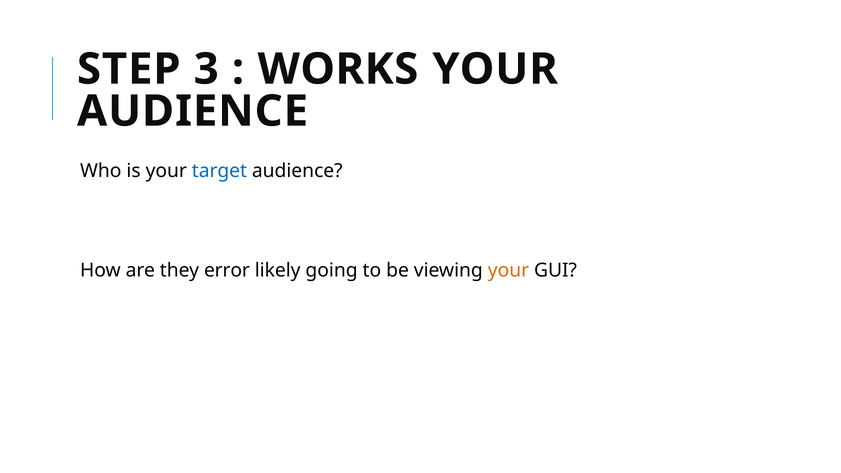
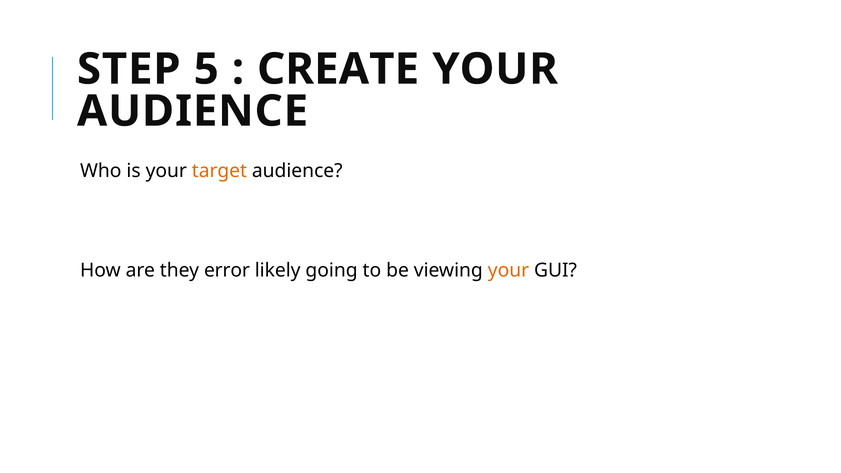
3: 3 -> 5
WORKS: WORKS -> CREATE
target colour: blue -> orange
